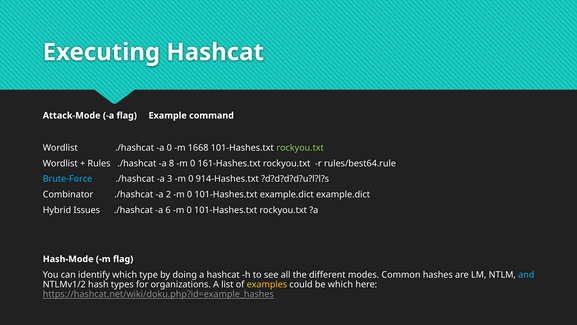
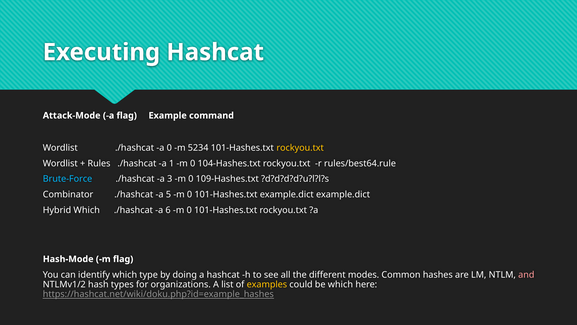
1668: 1668 -> 5234
rockyou.txt at (300, 148) colour: light green -> yellow
8: 8 -> 1
161-Hashes.txt: 161-Hashes.txt -> 104-Hashes.txt
914-Hashes.txt: 914-Hashes.txt -> 109-Hashes.txt
2: 2 -> 5
Hybrid Issues: Issues -> Which
and colour: light blue -> pink
